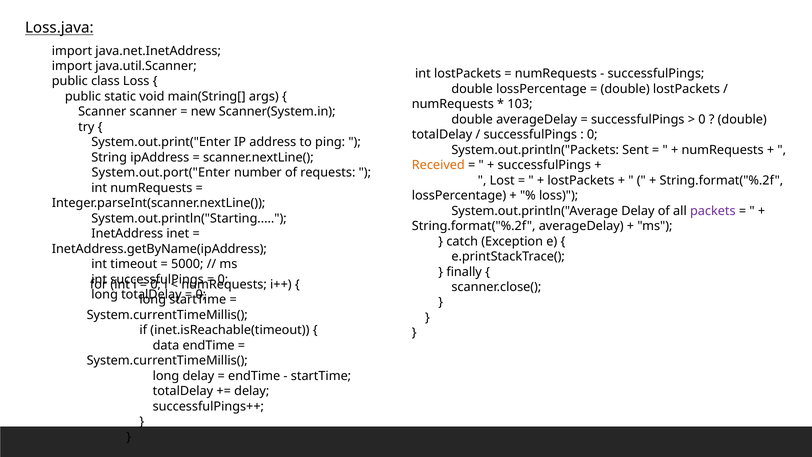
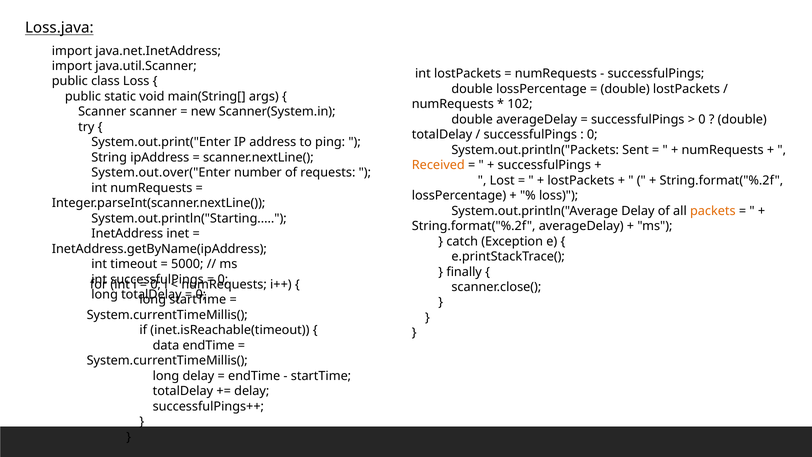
103: 103 -> 102
System.out.port("Enter: System.out.port("Enter -> System.out.over("Enter
packets colour: purple -> orange
